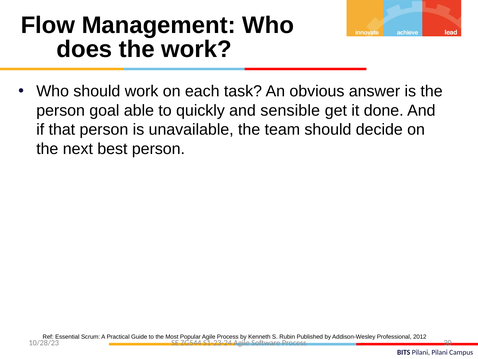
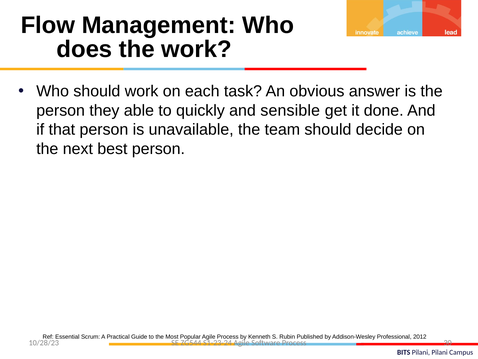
goal: goal -> they
